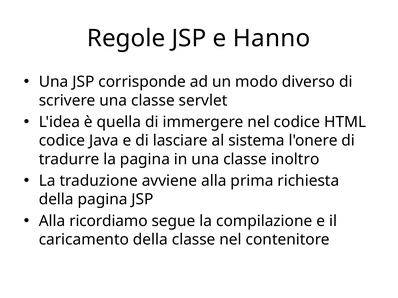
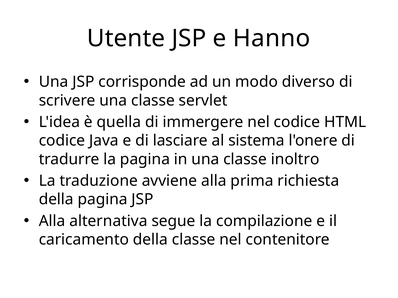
Regole: Regole -> Utente
ricordiamo: ricordiamo -> alternativa
